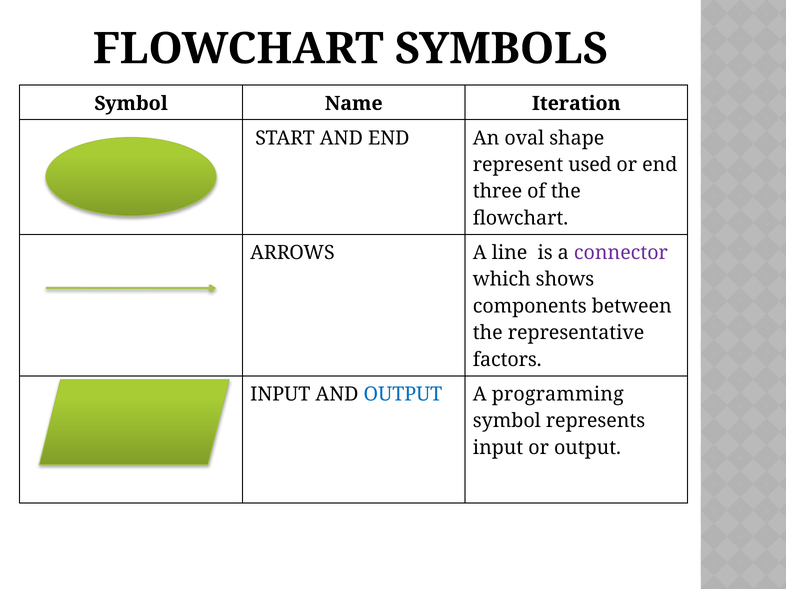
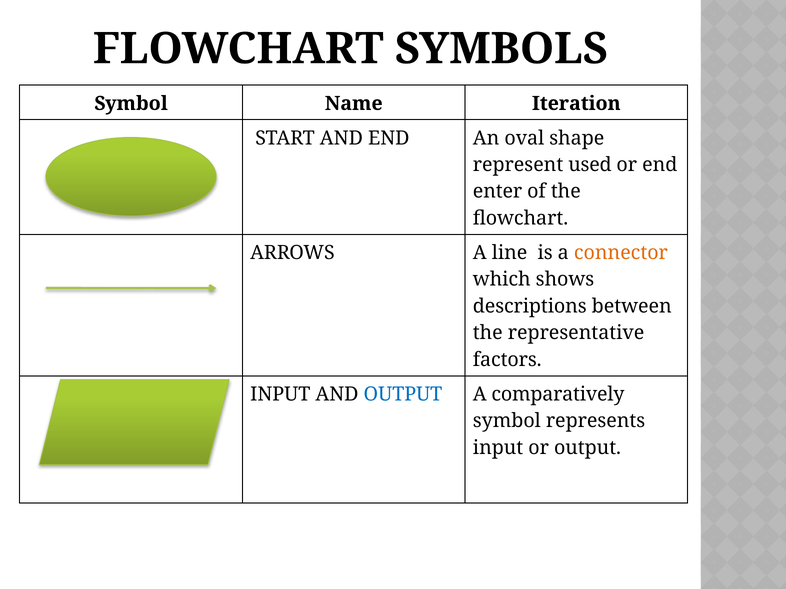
three: three -> enter
connector colour: purple -> orange
components: components -> descriptions
programming: programming -> comparatively
